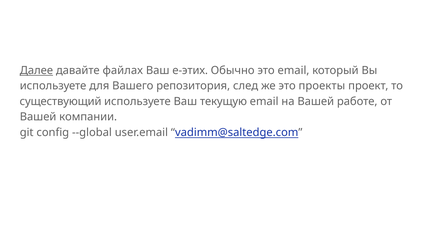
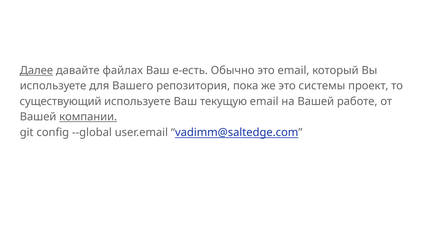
e-этих: e-этих -> e-есть
след: след -> пока
проекты: проекты -> системы
компании underline: none -> present
